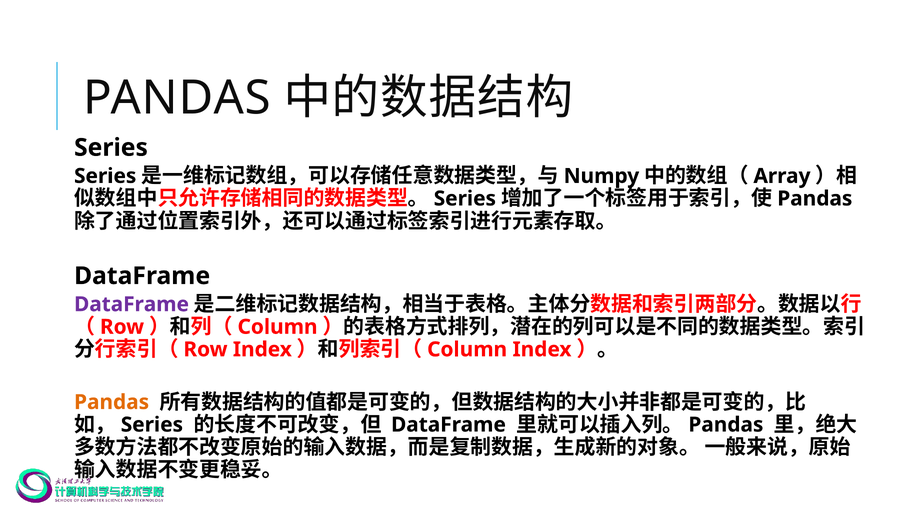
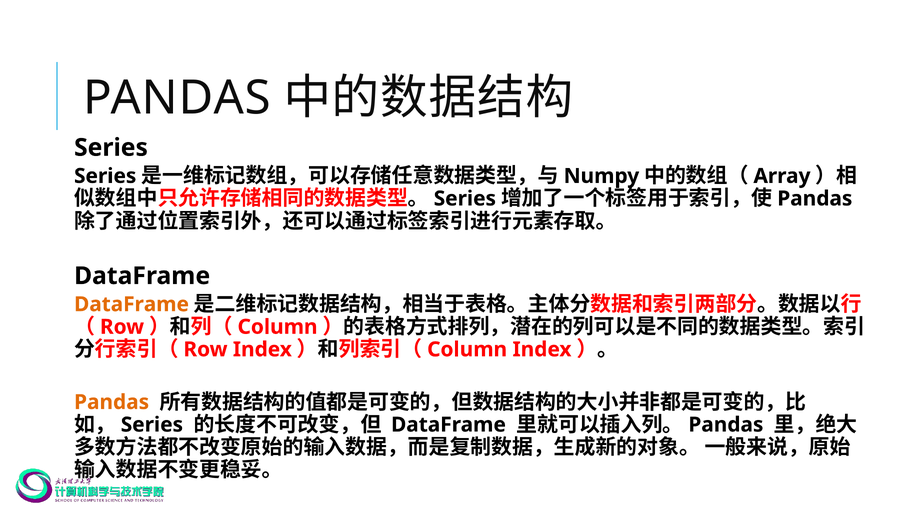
DataFrame at (132, 304) colour: purple -> orange
